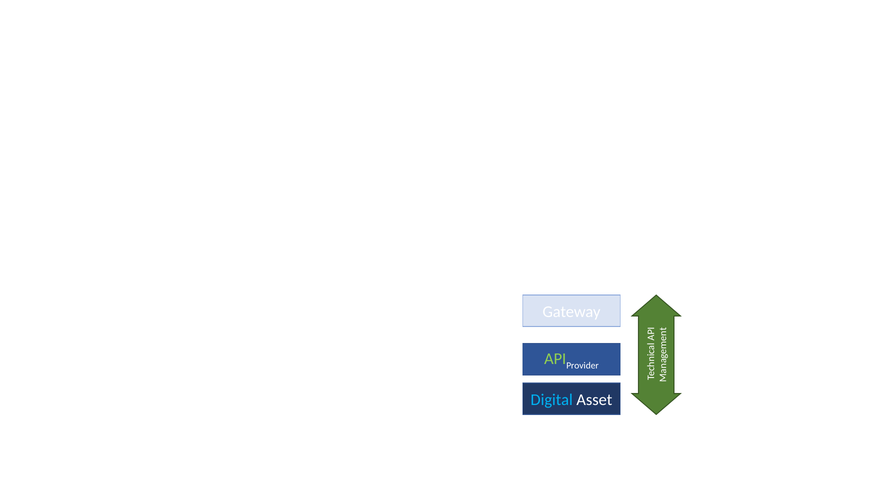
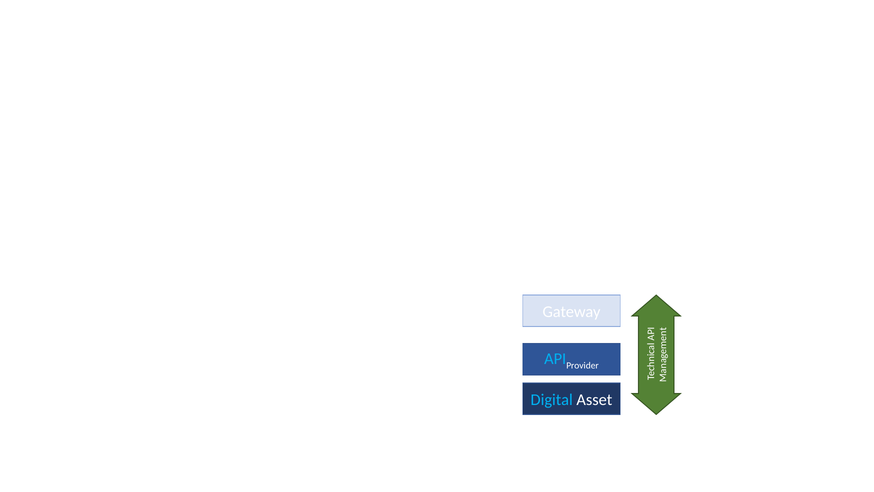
API colour: light green -> light blue
